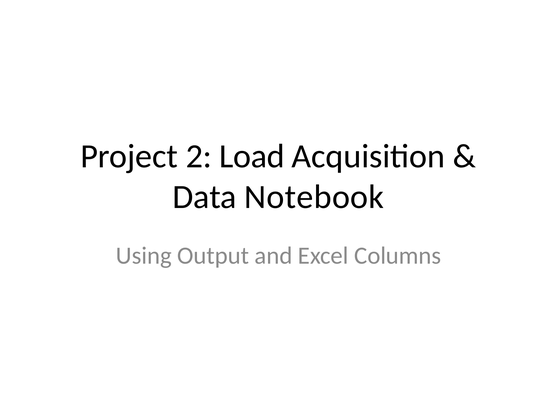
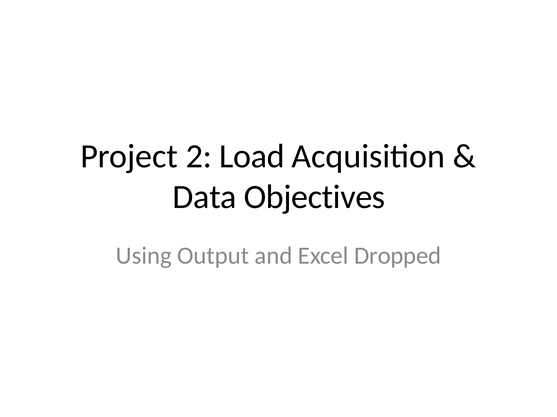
Notebook: Notebook -> Objectives
Columns: Columns -> Dropped
